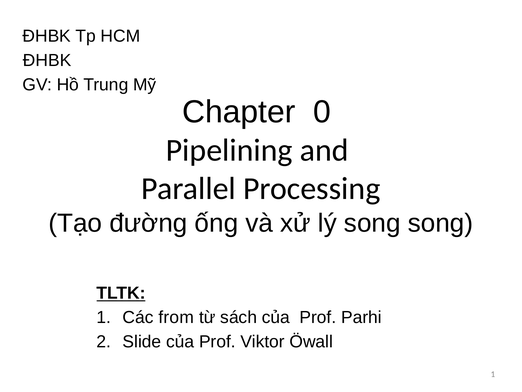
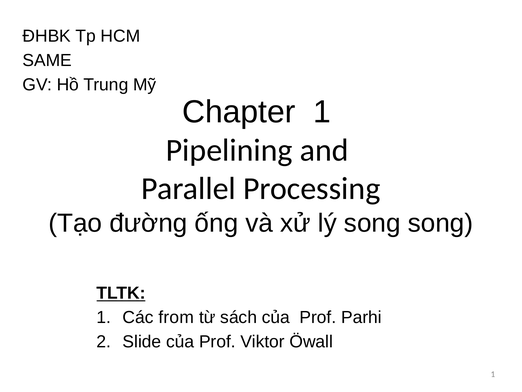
ĐHBK at (47, 60): ĐHBK -> SAME
Chapter 0: 0 -> 1
